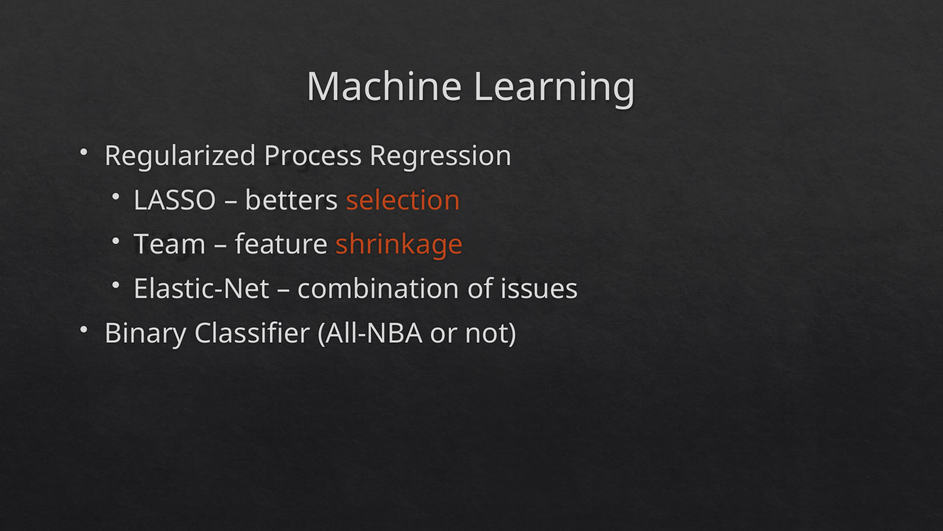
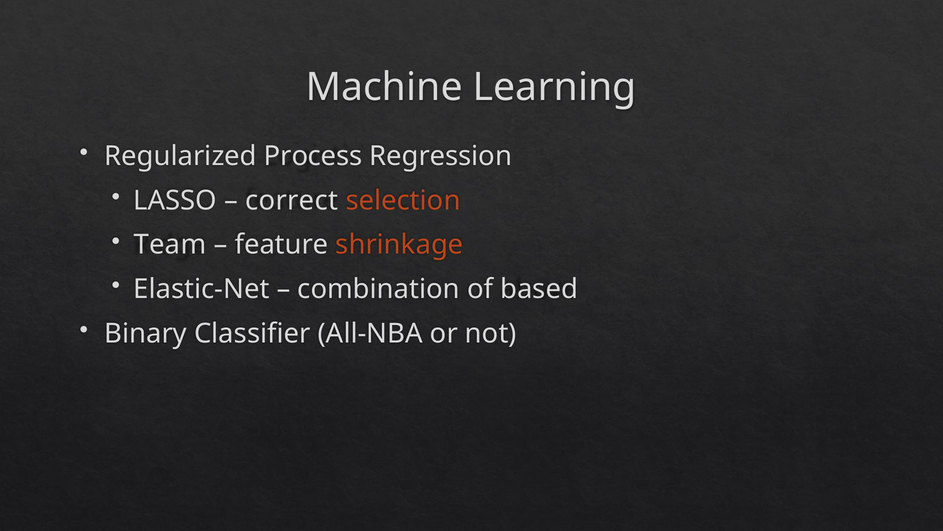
betters: betters -> correct
issues: issues -> based
